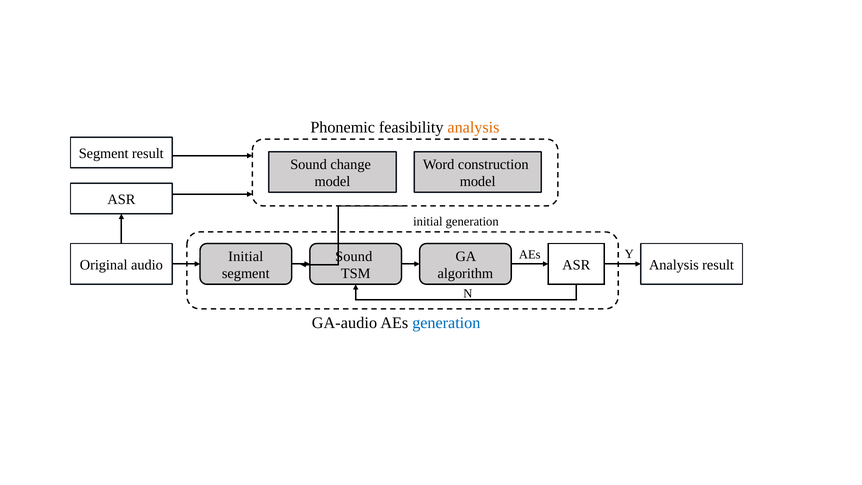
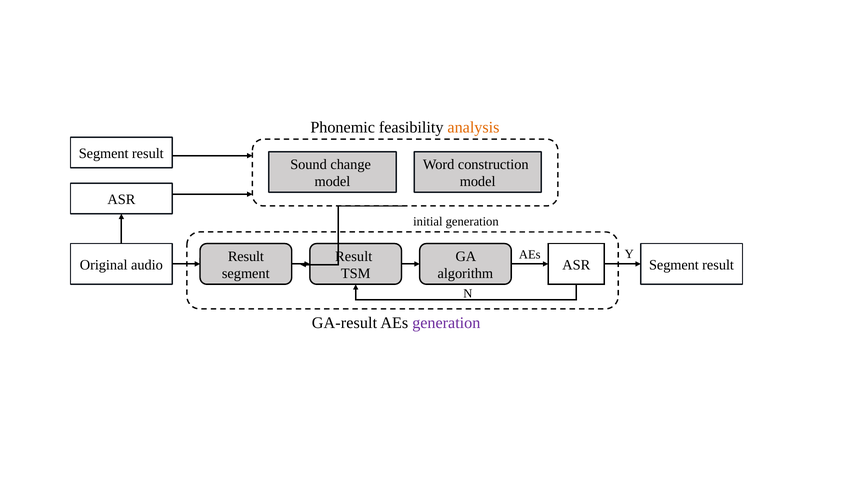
Initial at (246, 256): Initial -> Result
Sound at (354, 256): Sound -> Result
Analysis at (674, 265): Analysis -> Segment
GA-audio: GA-audio -> GA-result
generation at (446, 323) colour: blue -> purple
